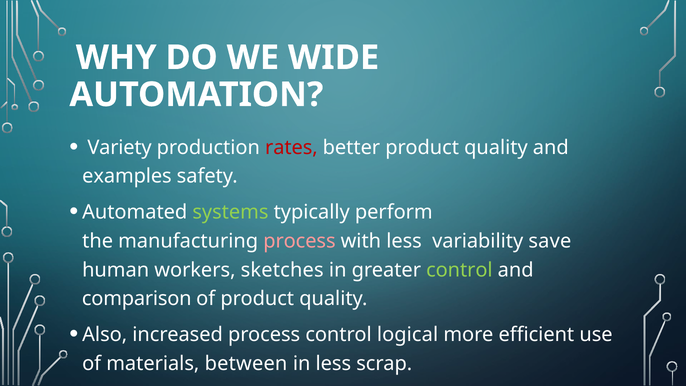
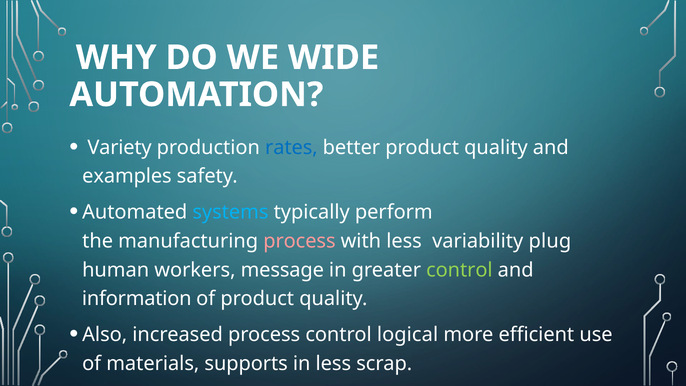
rates colour: red -> blue
systems colour: light green -> light blue
save: save -> plug
sketches: sketches -> message
comparison: comparison -> information
between: between -> supports
